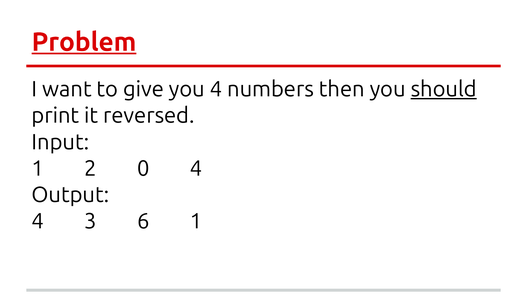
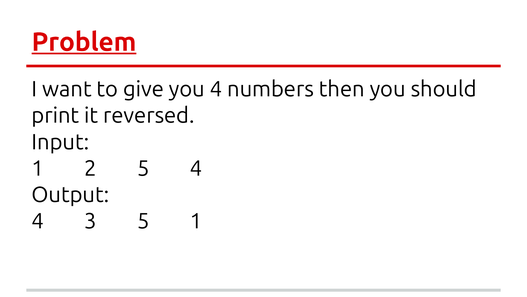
should underline: present -> none
2 0: 0 -> 5
3 6: 6 -> 5
